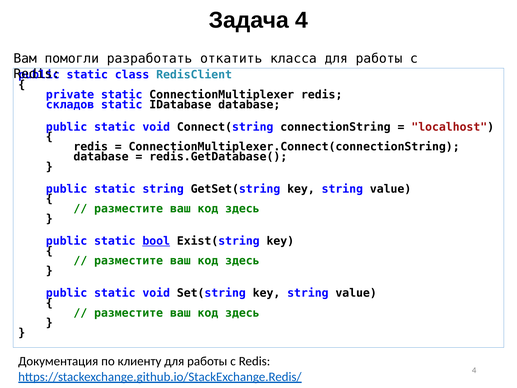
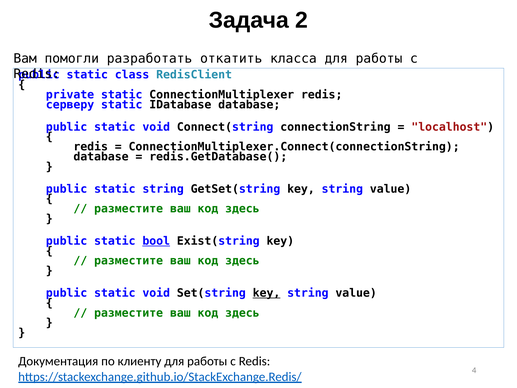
Задача 4: 4 -> 2
складов: складов -> серверу
key at (267, 293) underline: none -> present
